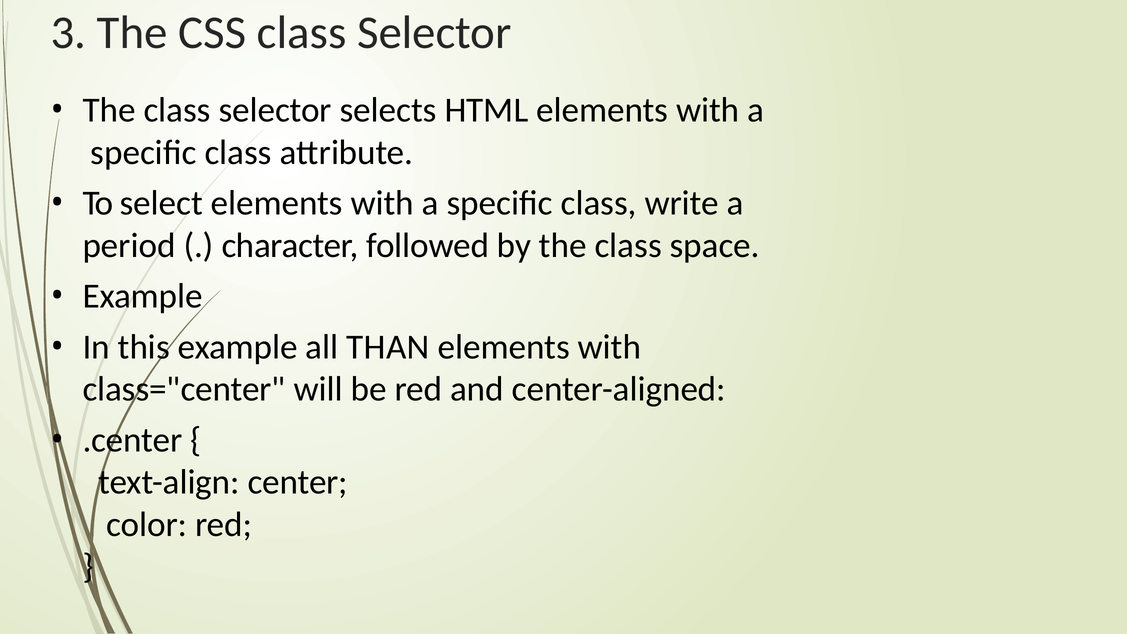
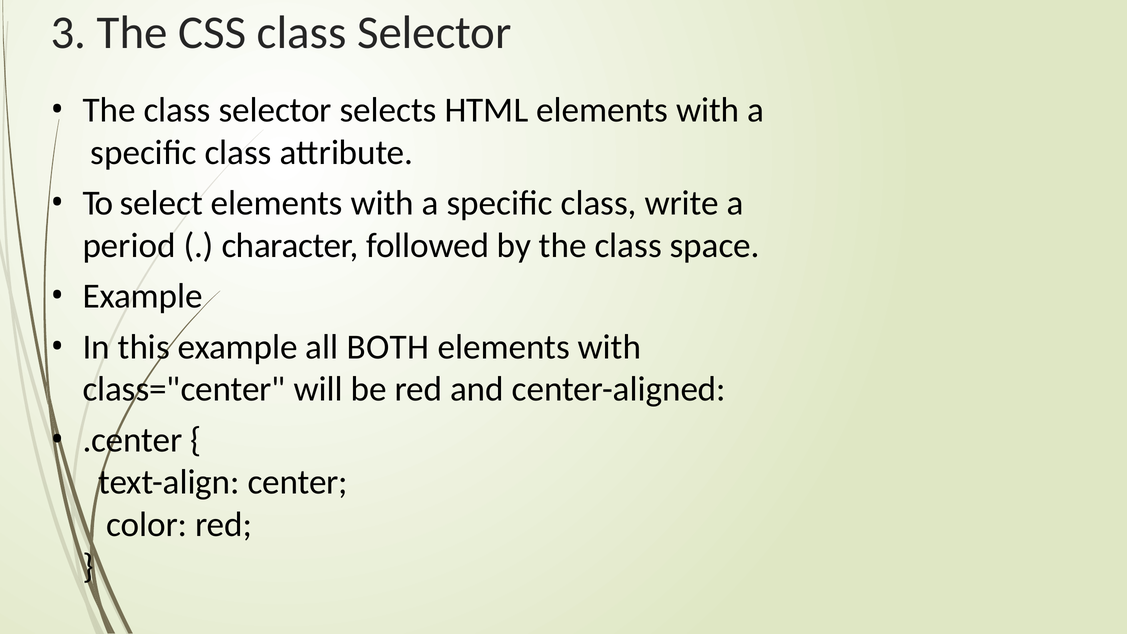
THAN: THAN -> BOTH
